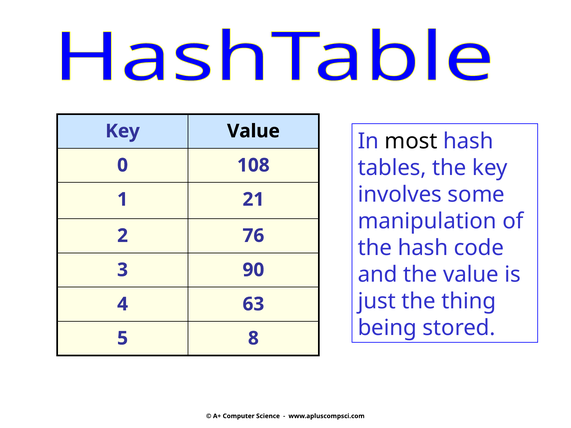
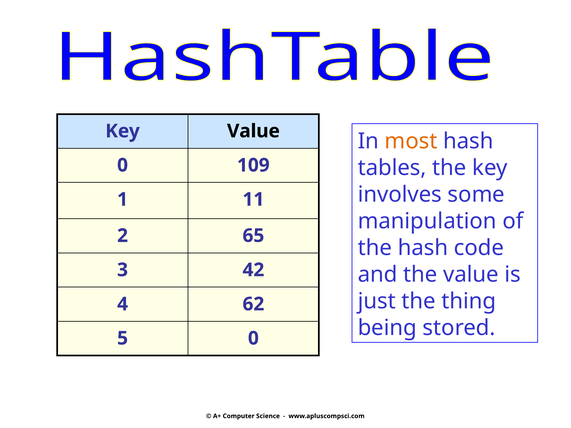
most colour: black -> orange
108: 108 -> 109
21: 21 -> 11
76: 76 -> 65
90: 90 -> 42
63: 63 -> 62
5 8: 8 -> 0
